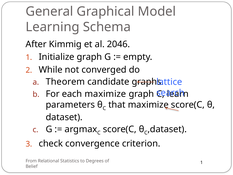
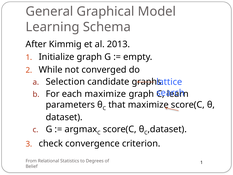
2046: 2046 -> 2013
Theorem: Theorem -> Selection
